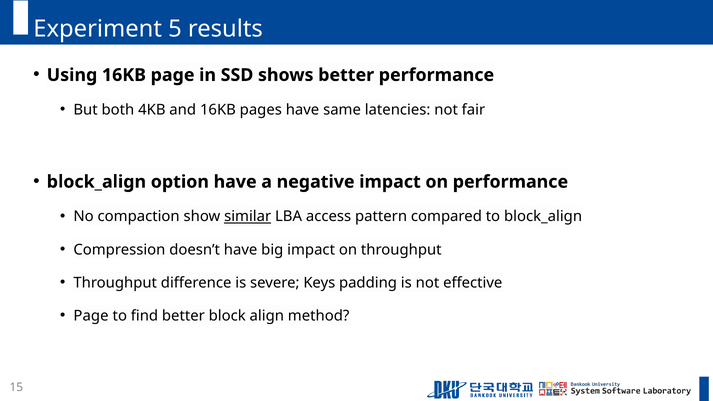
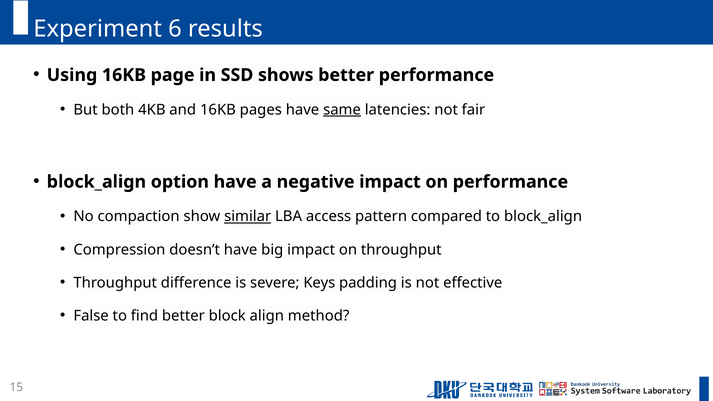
5: 5 -> 6
same underline: none -> present
Page at (91, 316): Page -> False
